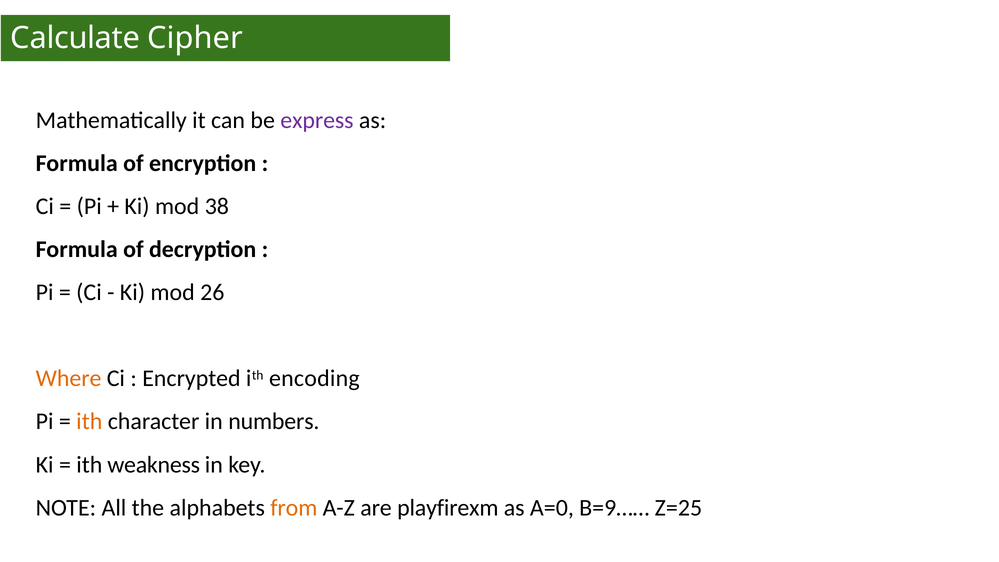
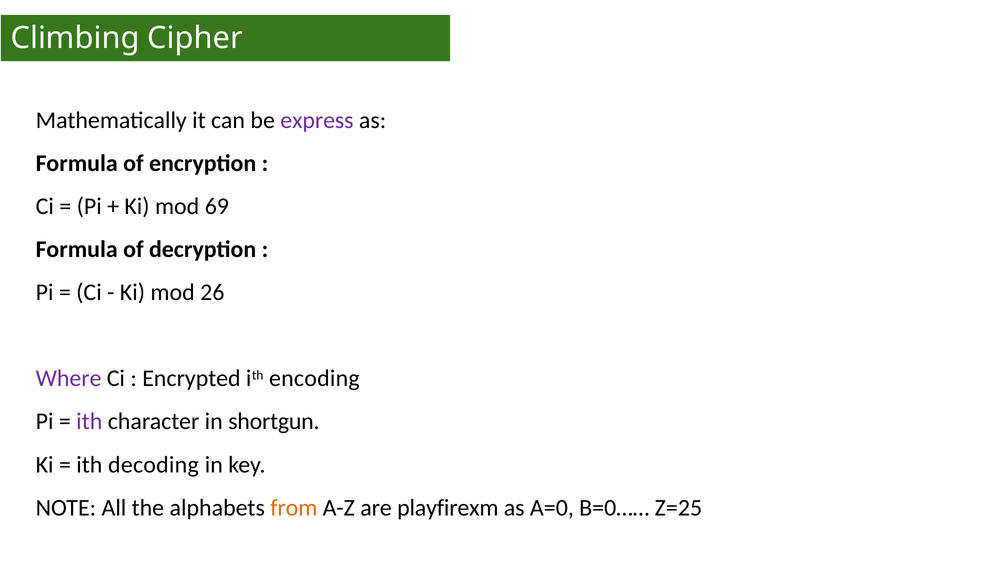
Calculate: Calculate -> Climbing
38: 38 -> 69
Where colour: orange -> purple
ith at (89, 422) colour: orange -> purple
numbers: numbers -> shortgun
weakness: weakness -> decoding
B=9……: B=9…… -> B=0……
